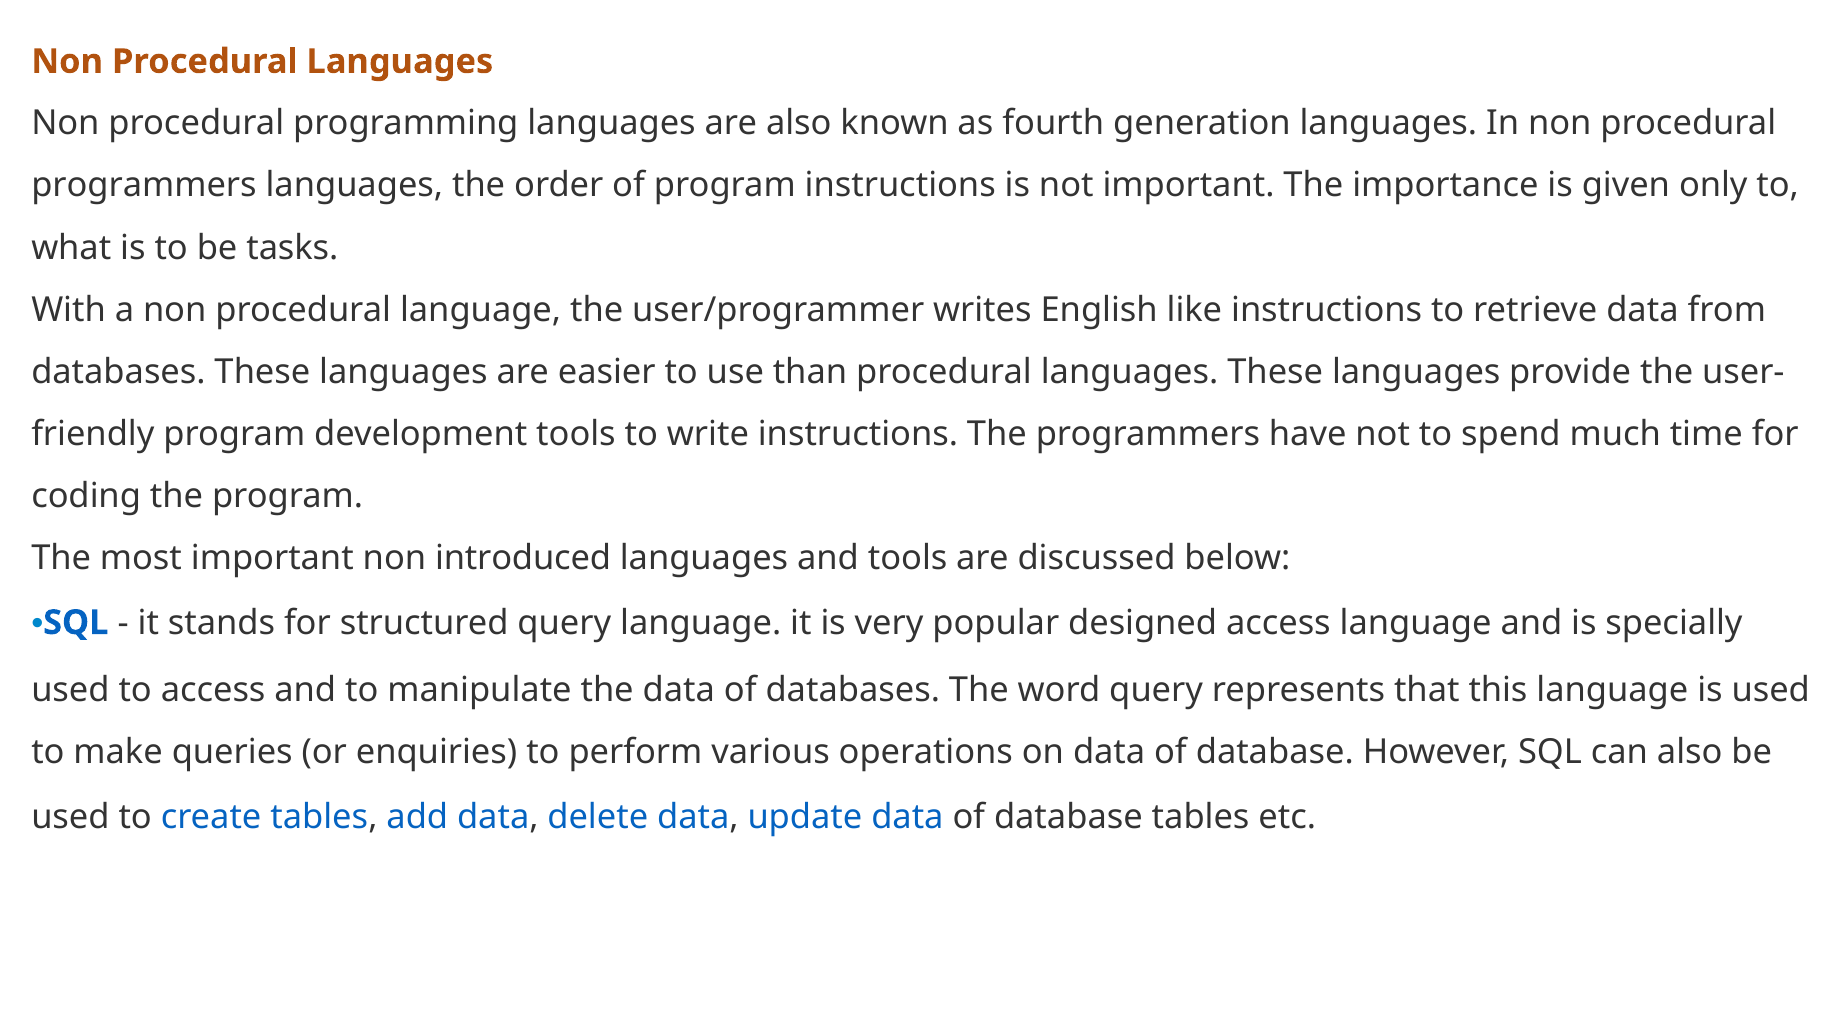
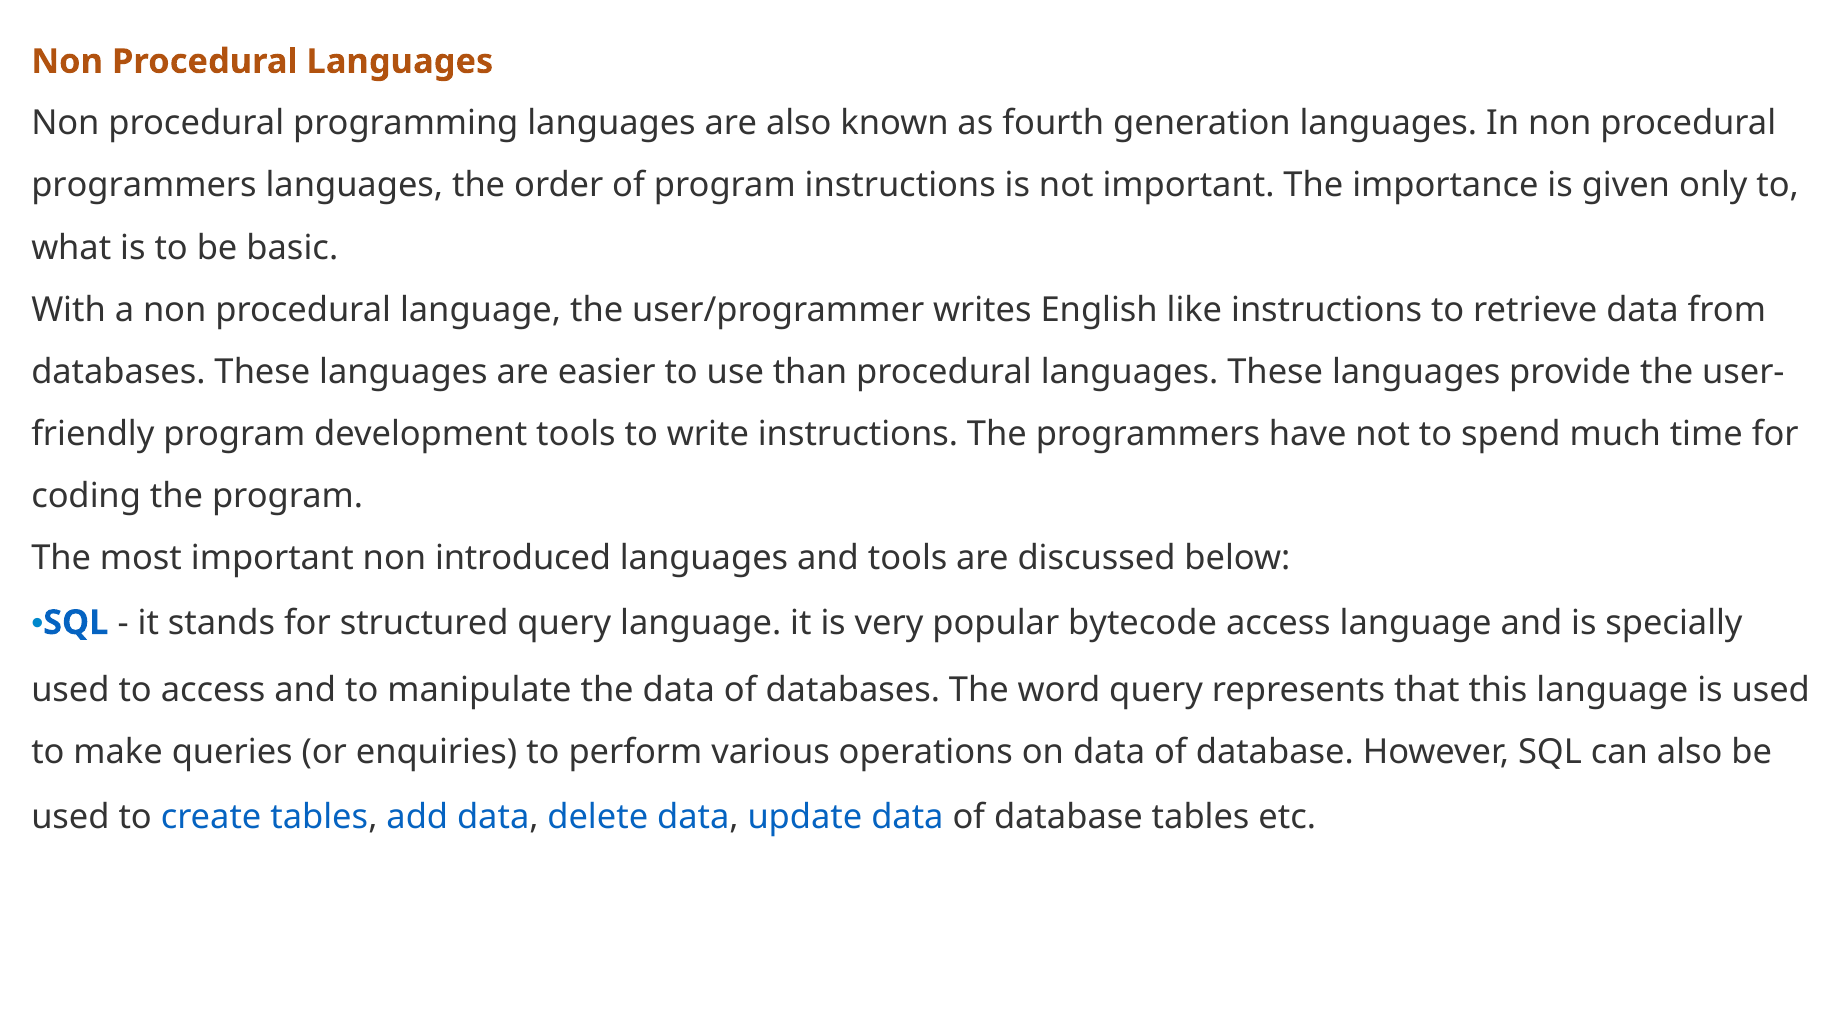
tasks: tasks -> basic
designed: designed -> bytecode
